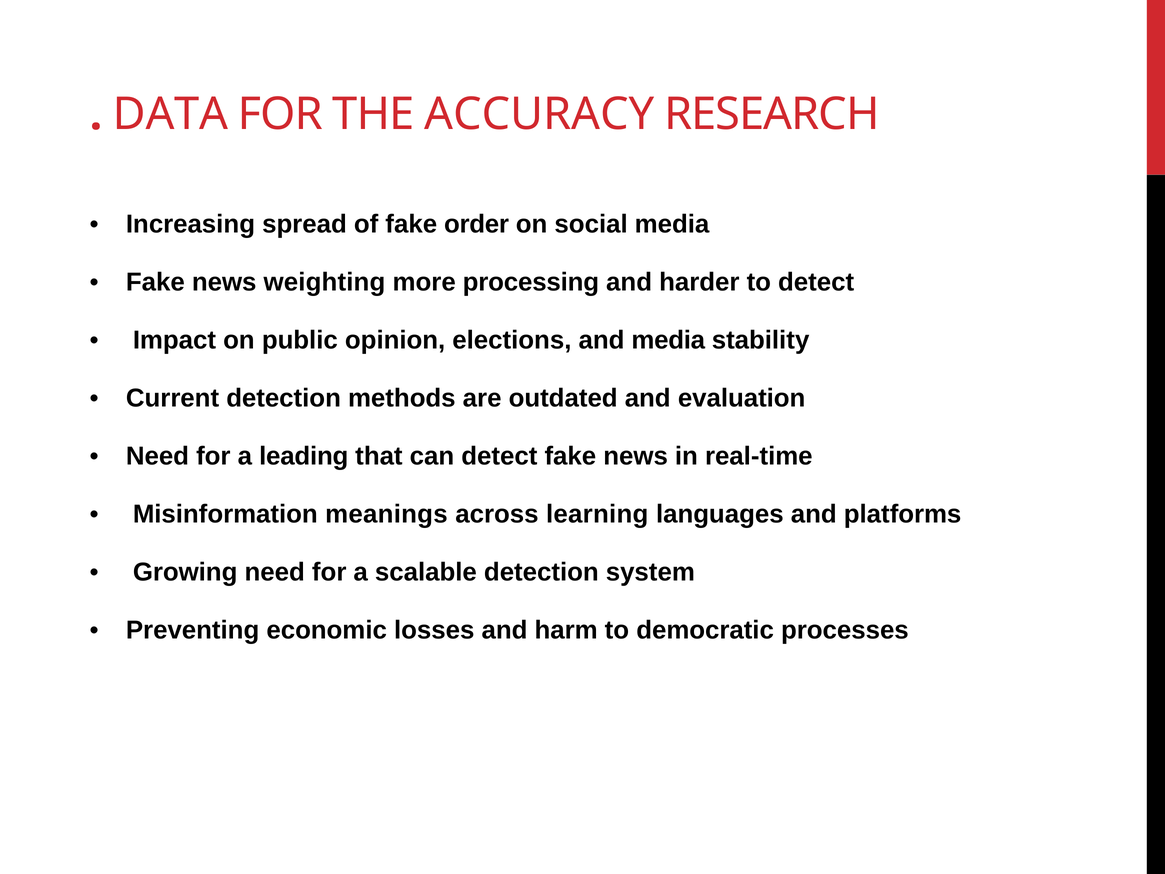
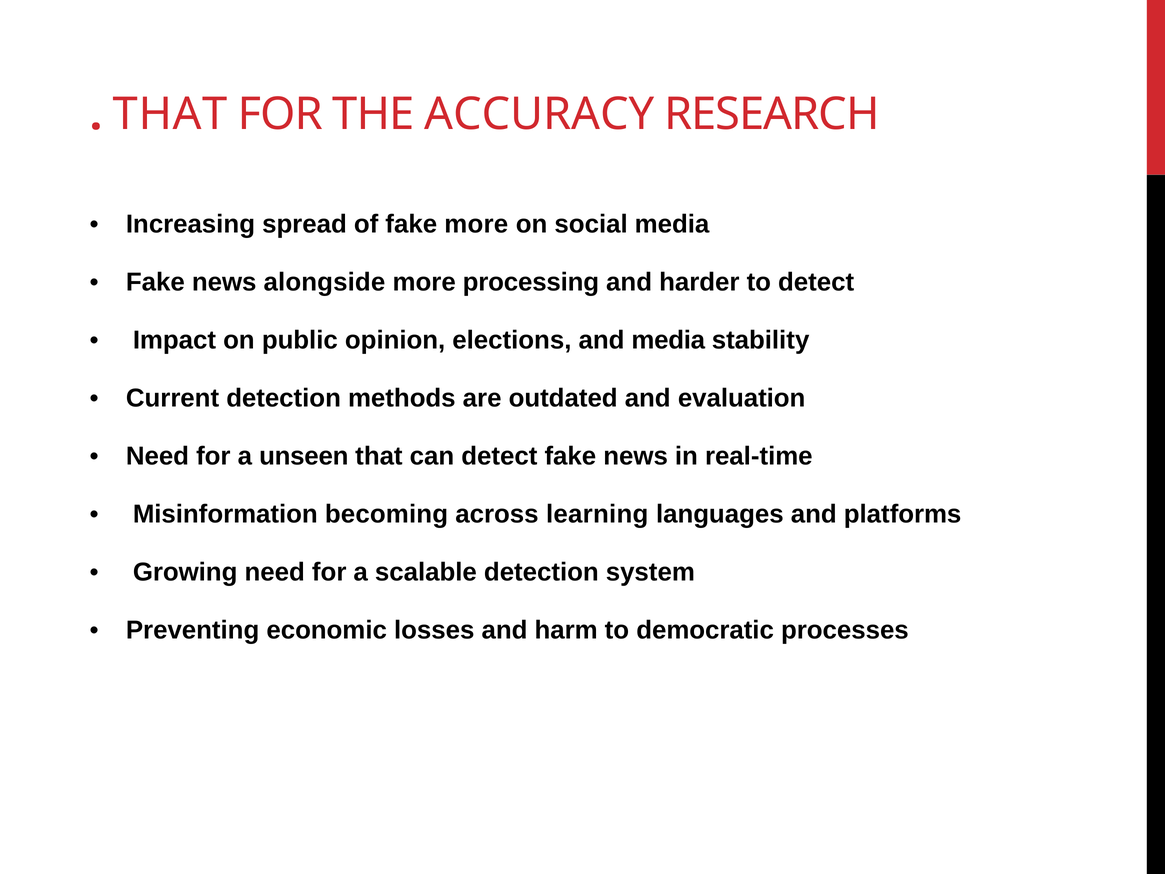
DATA at (170, 114): DATA -> THAT
fake order: order -> more
weighting: weighting -> alongside
leading: leading -> unseen
meanings: meanings -> becoming
